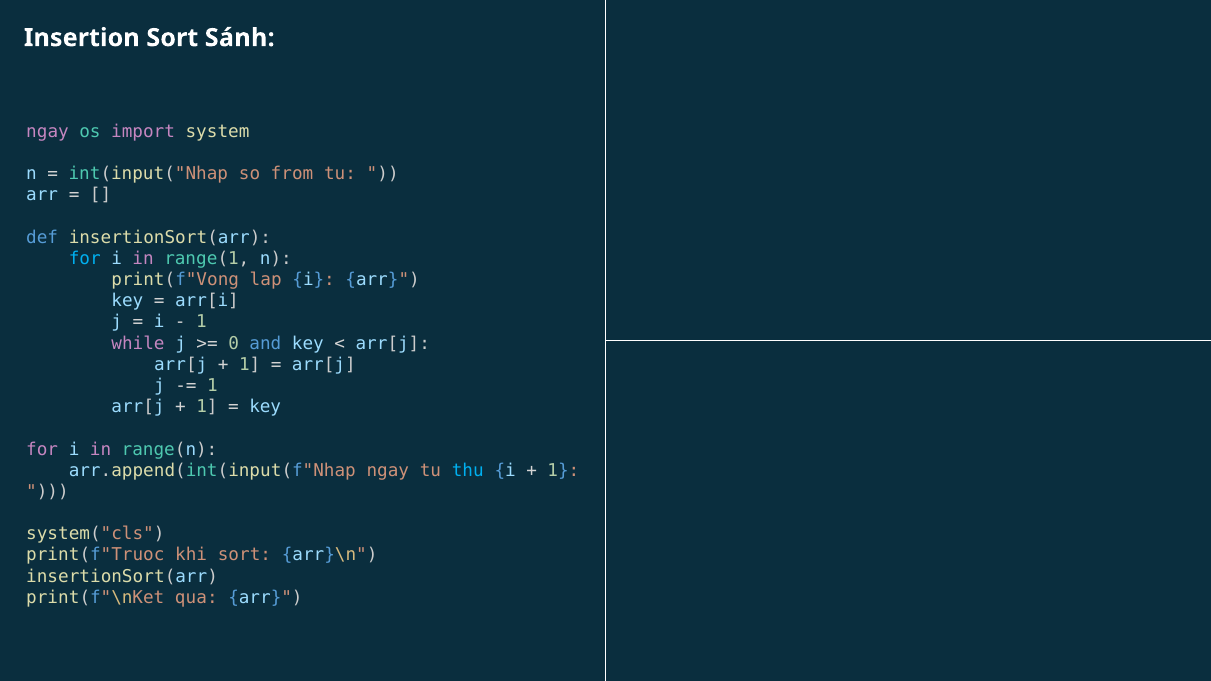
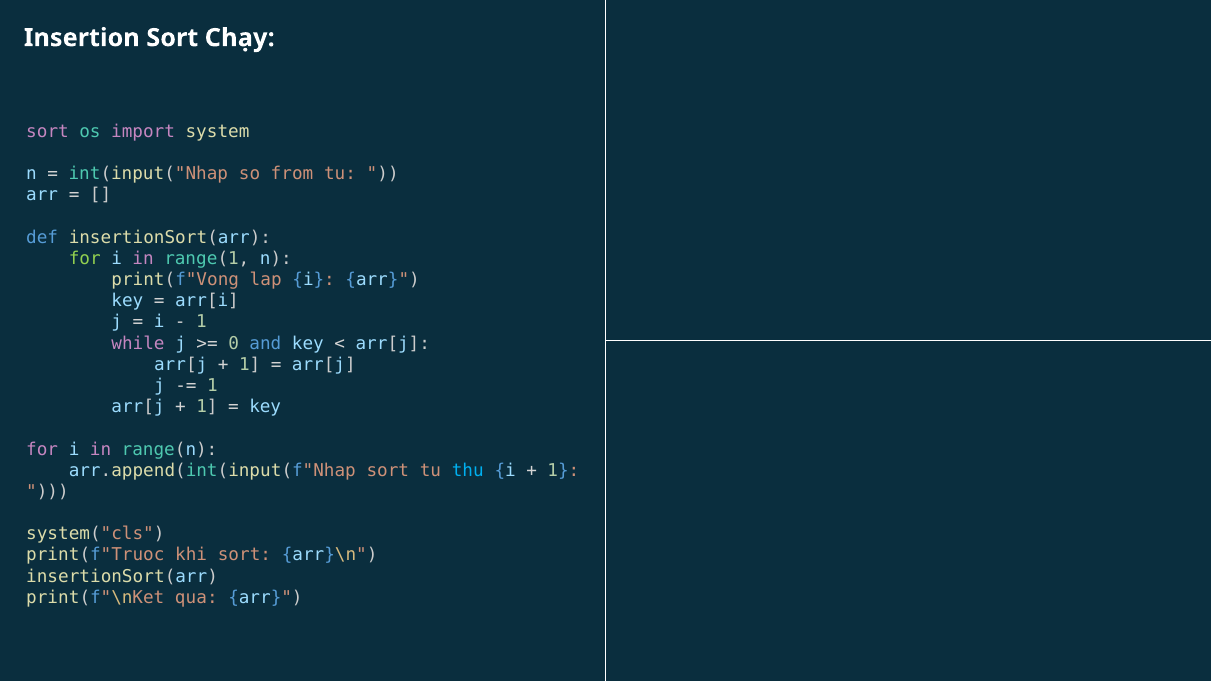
Sánh: Sánh -> Chạy
ngay at (48, 131): ngay -> sort
for at (85, 258) colour: light blue -> light green
arr.append(int(input(f"Nhap ngay: ngay -> sort
